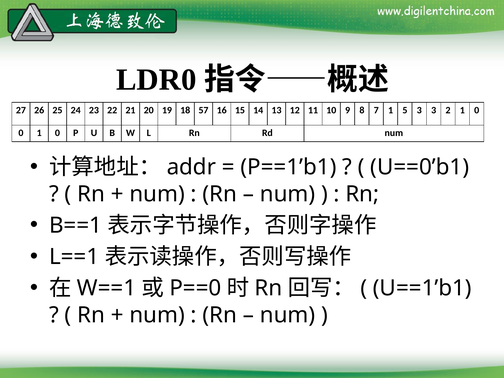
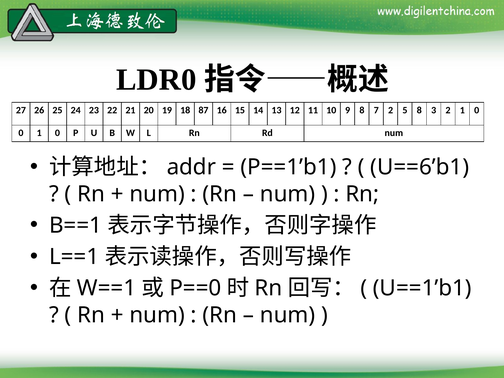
57: 57 -> 87
7 1: 1 -> 2
5 3: 3 -> 8
U==0’b1: U==0’b1 -> U==6’b1
